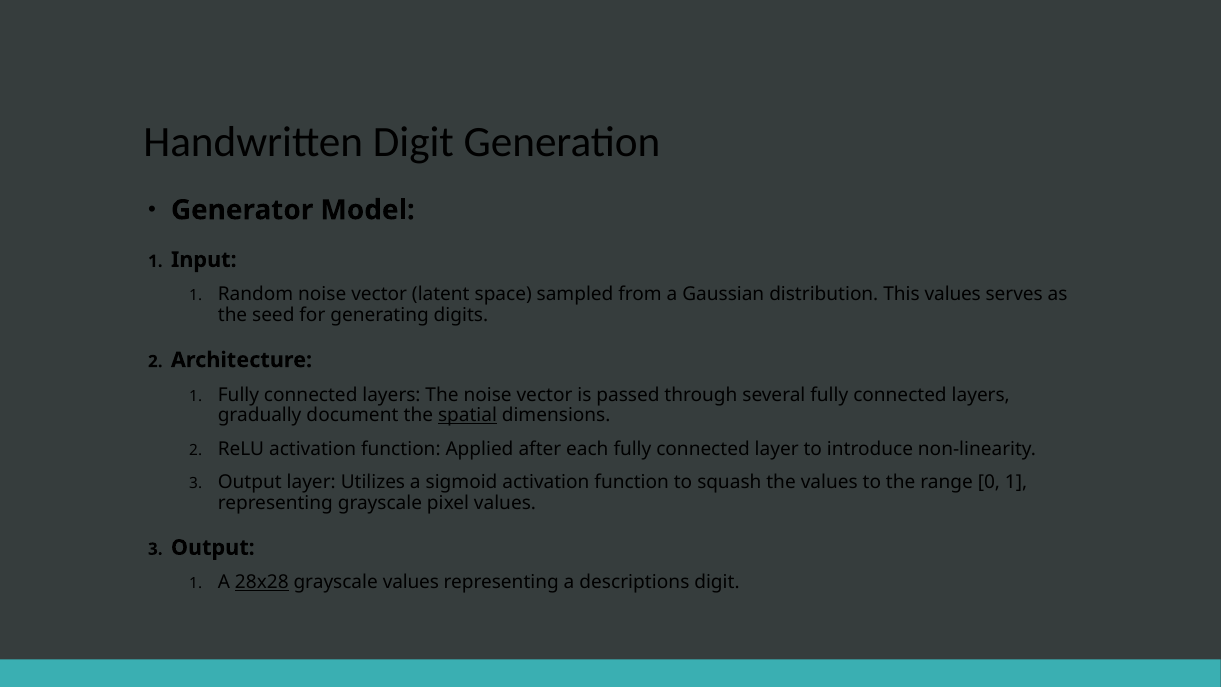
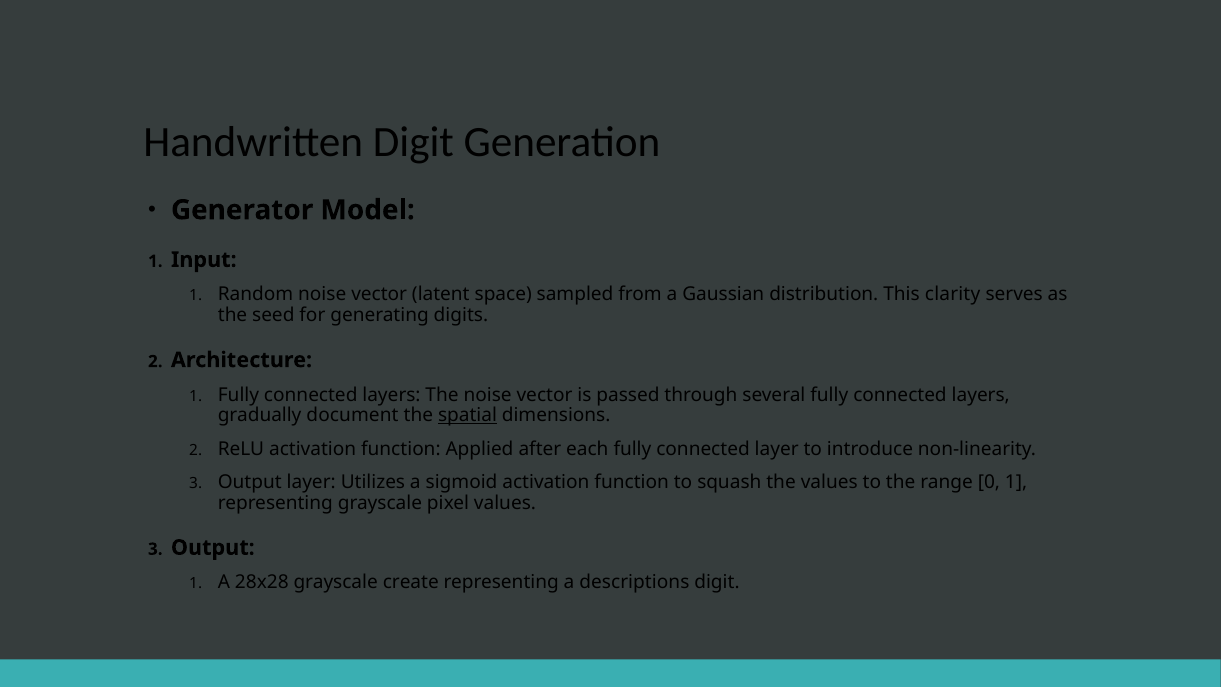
This values: values -> clarity
28x28 underline: present -> none
grayscale values: values -> create
